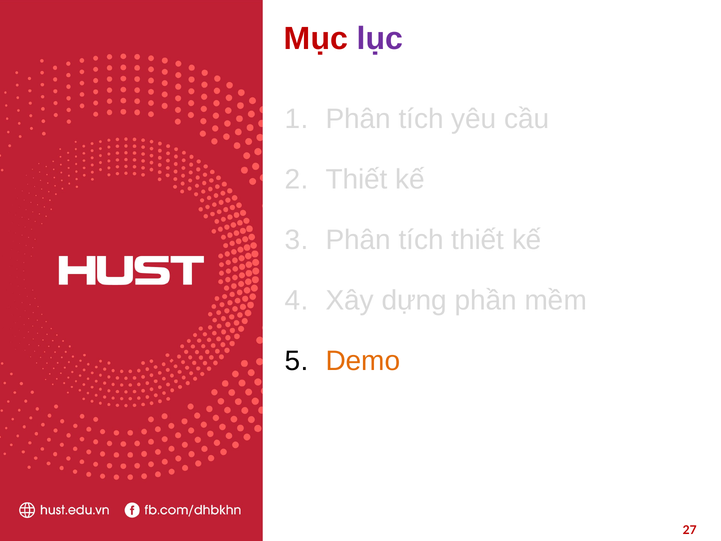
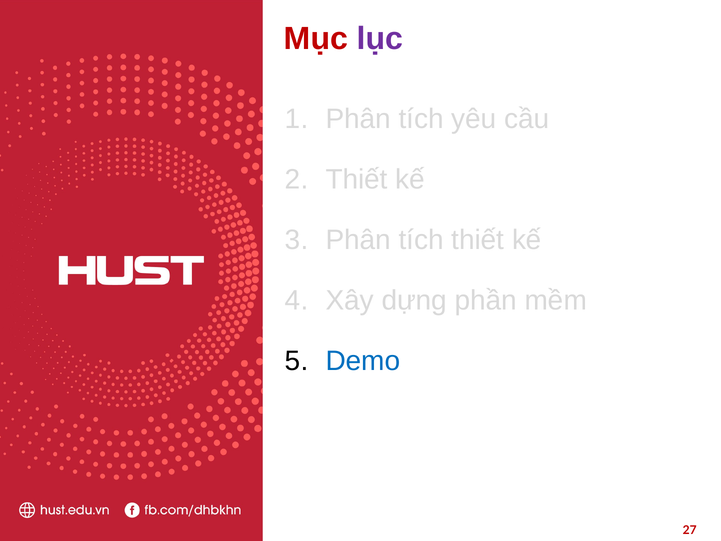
Demo colour: orange -> blue
